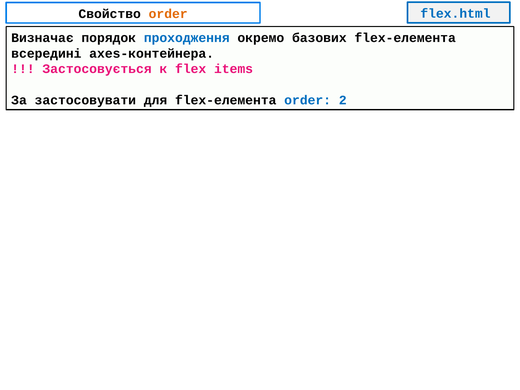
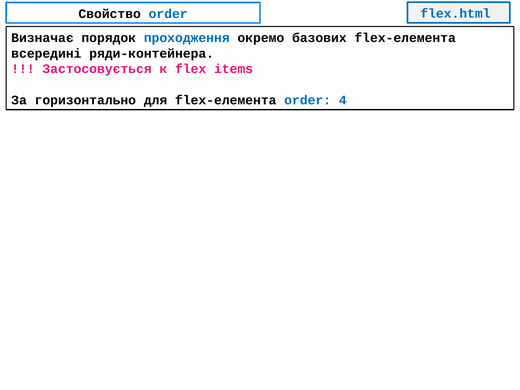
order at (168, 14) colour: orange -> blue
axes-контейнера: axes-контейнера -> ряди-контейнера
застосовувати: застосовувати -> горизонтально
2: 2 -> 4
